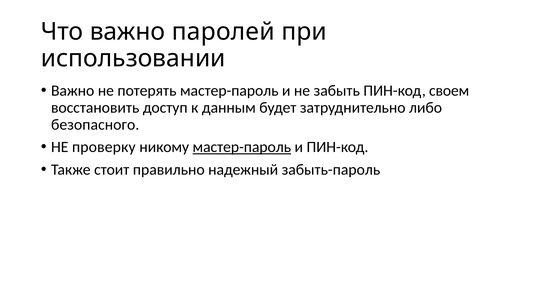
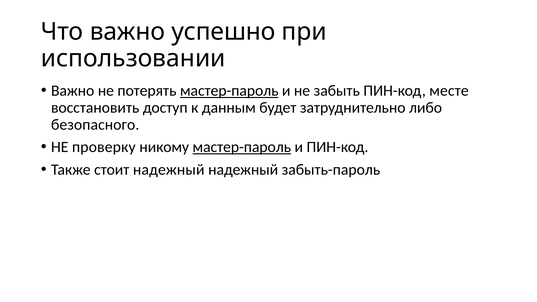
паролей: паролей -> успешно
мастер-пароль at (229, 91) underline: none -> present
своем: своем -> месте
стоит правильно: правильно -> надежный
